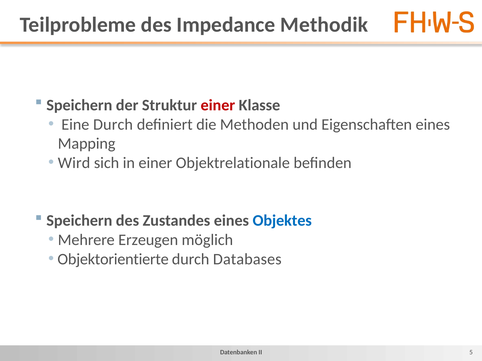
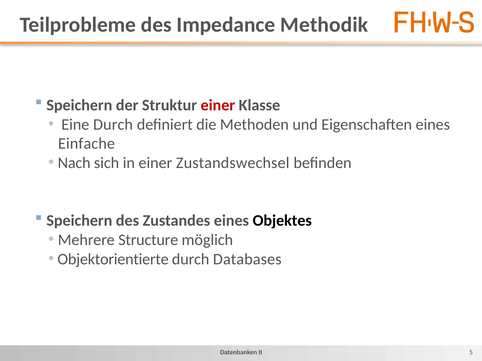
Mapping: Mapping -> Einfache
Wird: Wird -> Nach
Objektrelationale: Objektrelationale -> Zustandswechsel
Objektes colour: blue -> black
Erzeugen: Erzeugen -> Structure
